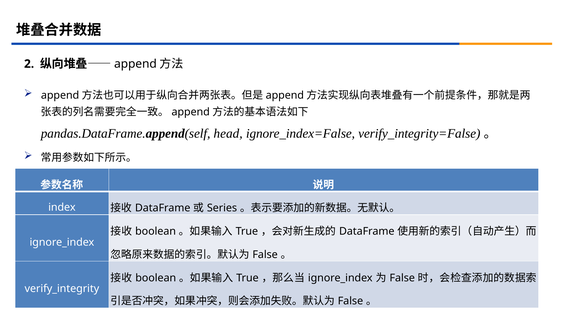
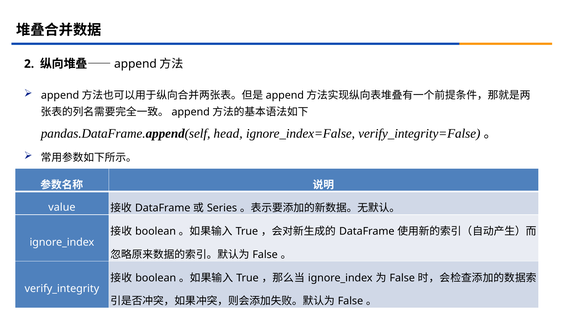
index: index -> value
